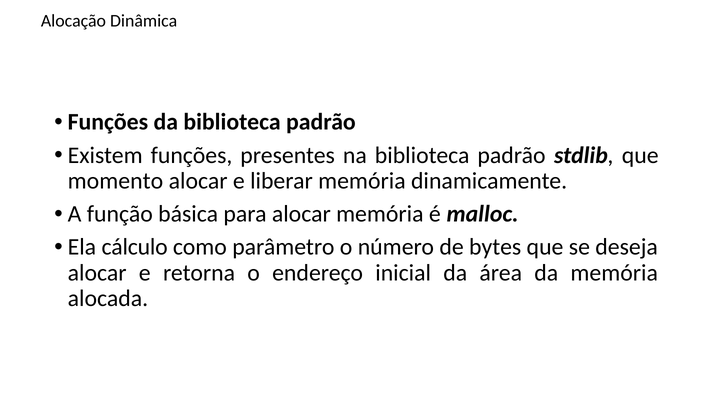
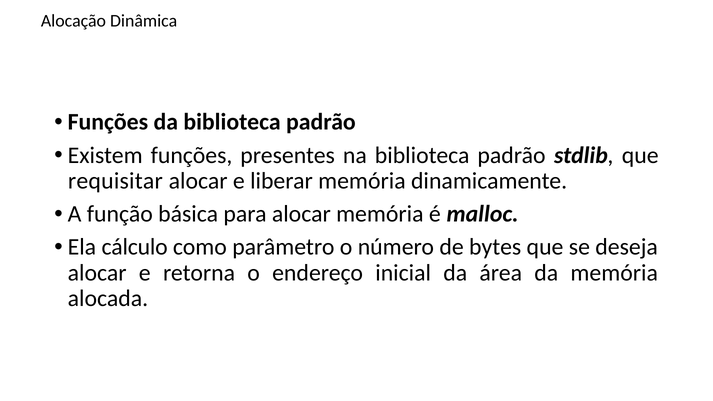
momento: momento -> requisitar
